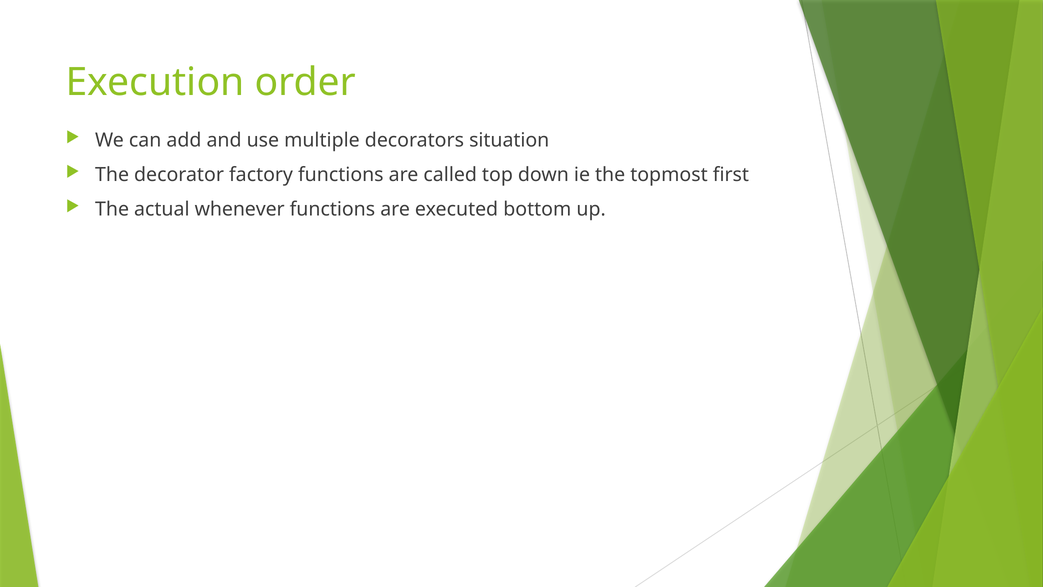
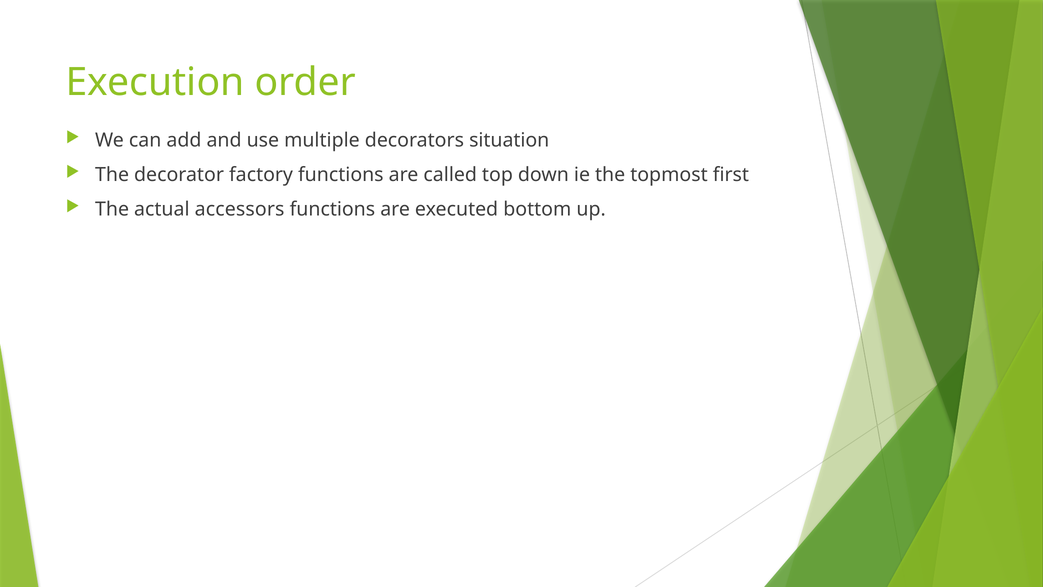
whenever: whenever -> accessors
